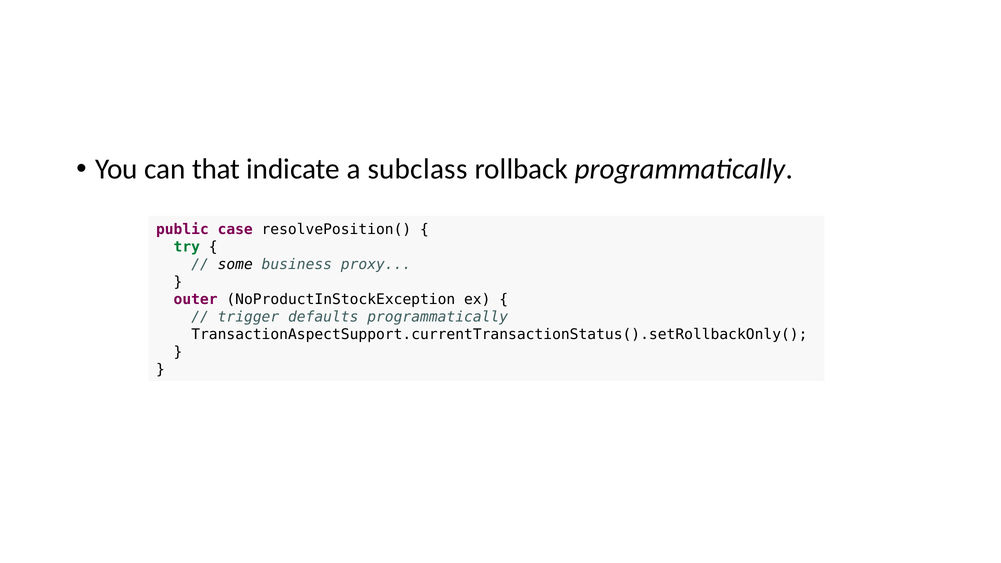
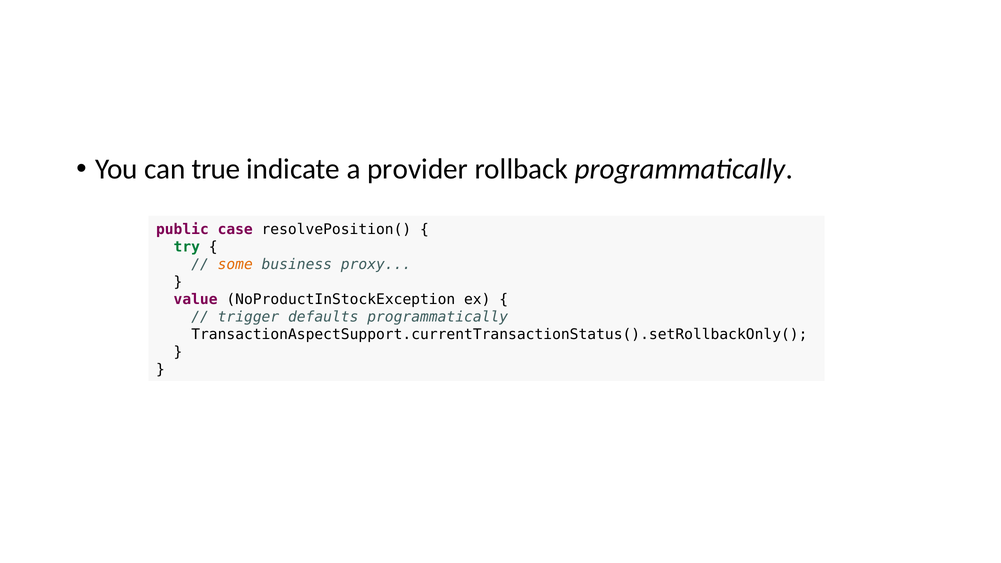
that: that -> true
subclass: subclass -> provider
some colour: black -> orange
outer: outer -> value
